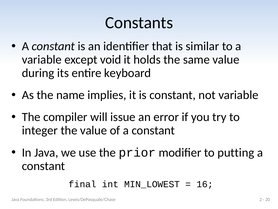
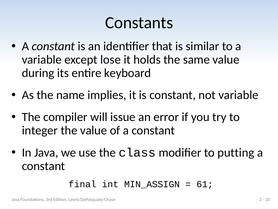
void: void -> lose
prior: prior -> class
MIN_LOWEST: MIN_LOWEST -> MIN_ASSIGN
16: 16 -> 61
